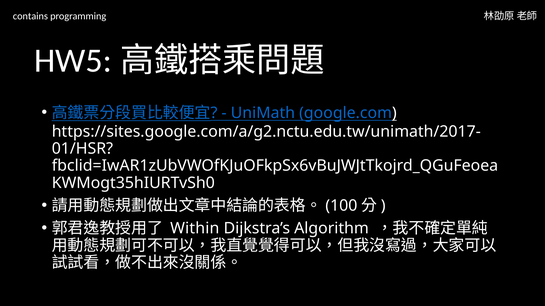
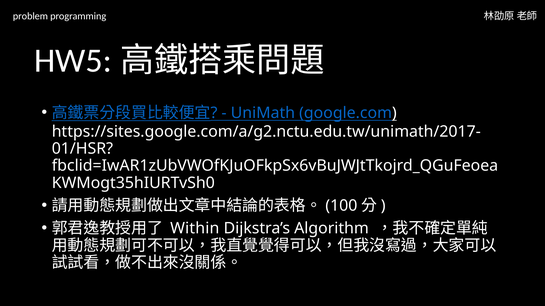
contains: contains -> problem
